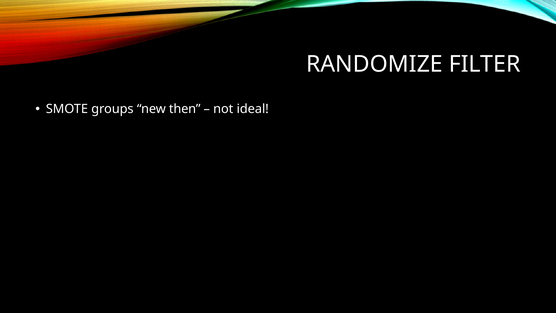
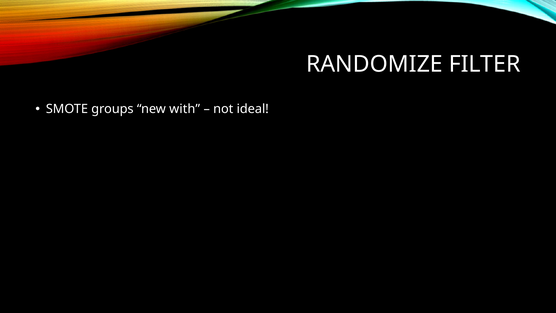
then: then -> with
